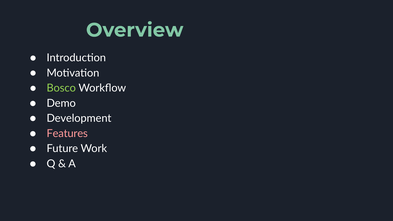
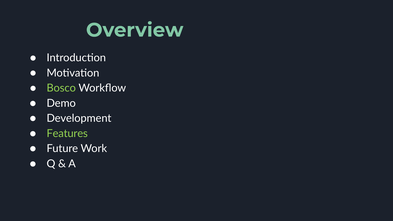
Features colour: pink -> light green
